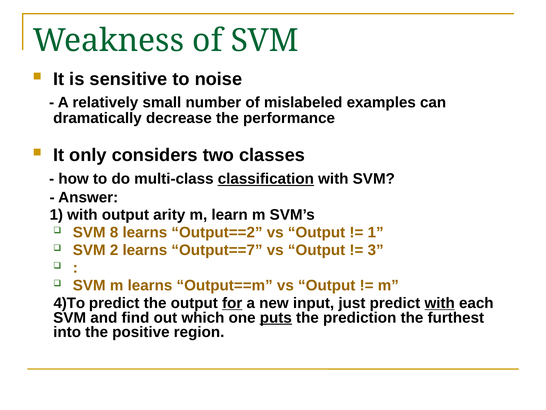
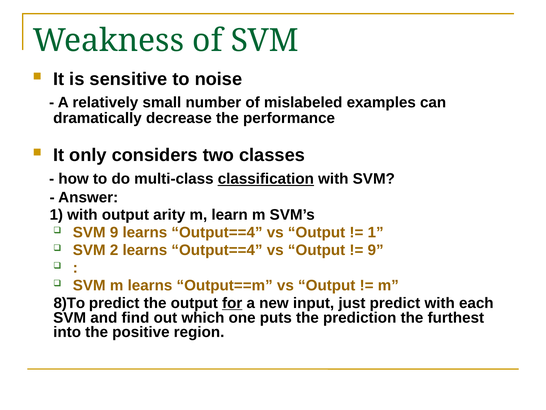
SVM 8: 8 -> 9
Output==2 at (217, 232): Output==2 -> Output==4
2 learns Output==7: Output==7 -> Output==4
3 at (376, 250): 3 -> 9
4)To: 4)To -> 8)To
with at (440, 303) underline: present -> none
puts underline: present -> none
